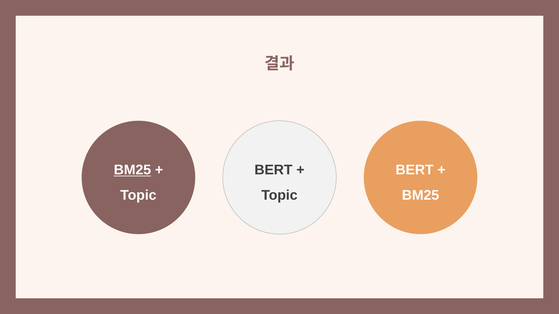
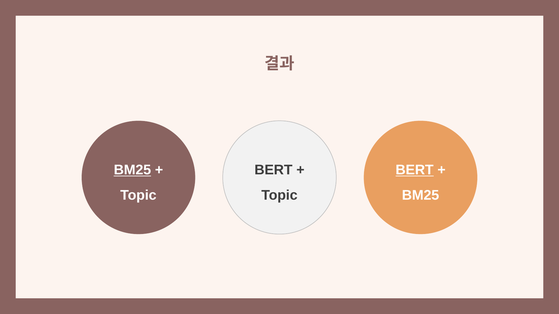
BERT at (415, 170) underline: none -> present
